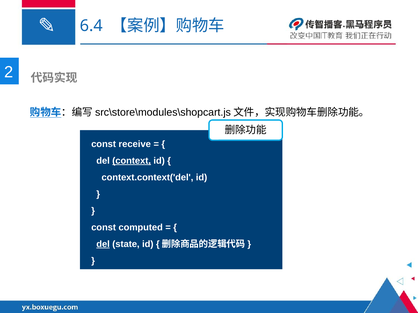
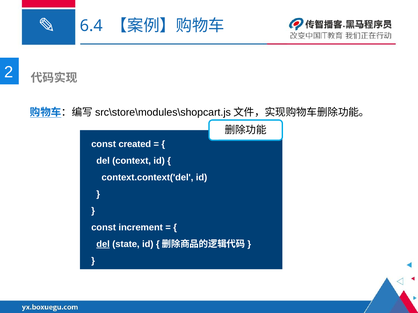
receive: receive -> created
context underline: present -> none
computed: computed -> increment
